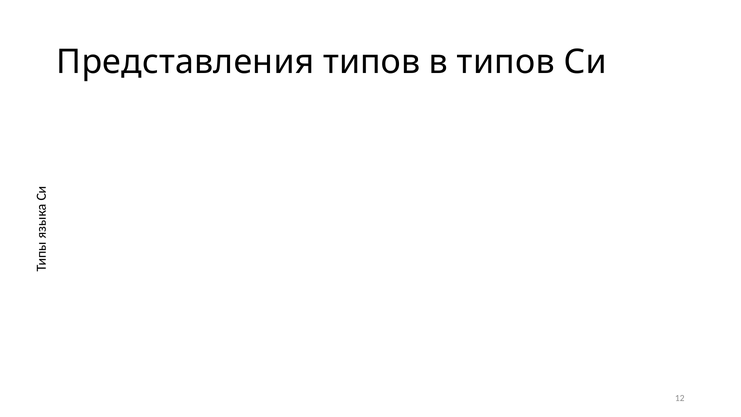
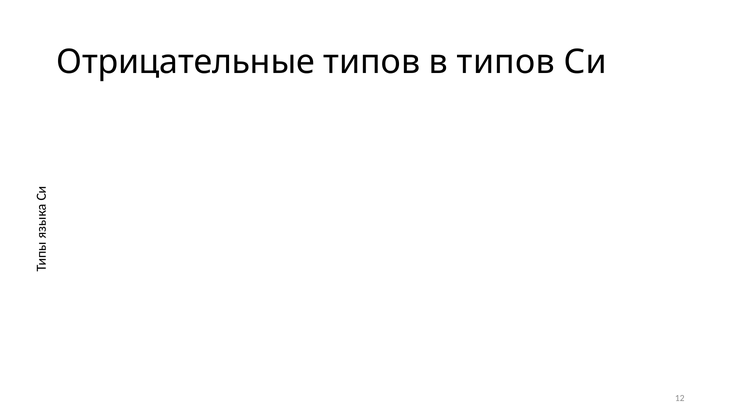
Представления: Представления -> Отрицательные
